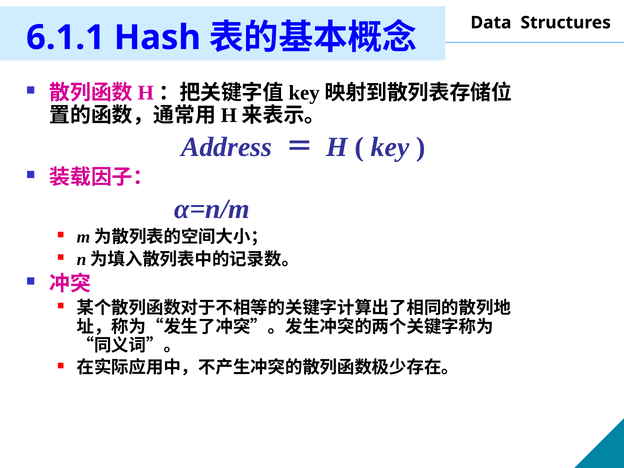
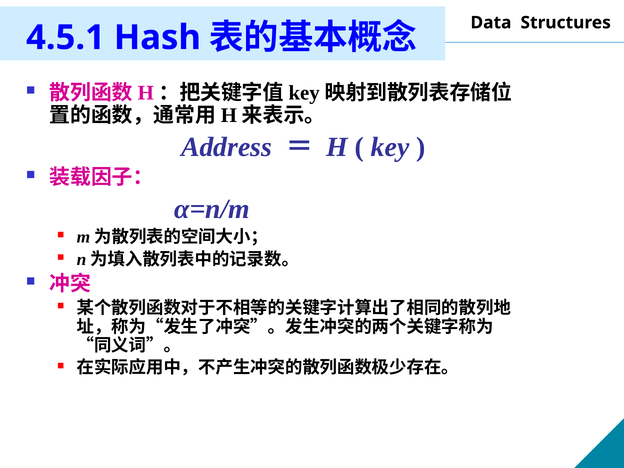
6.1.1: 6.1.1 -> 4.5.1
